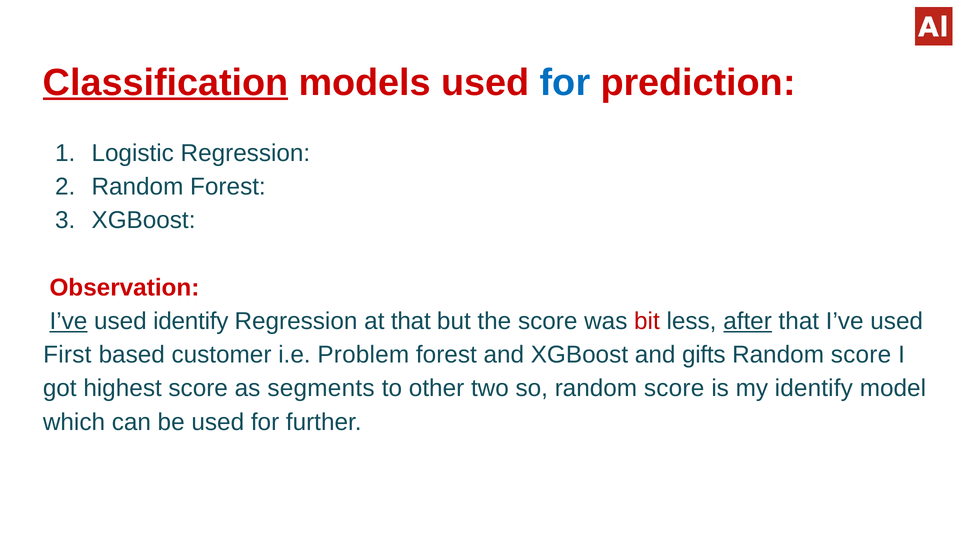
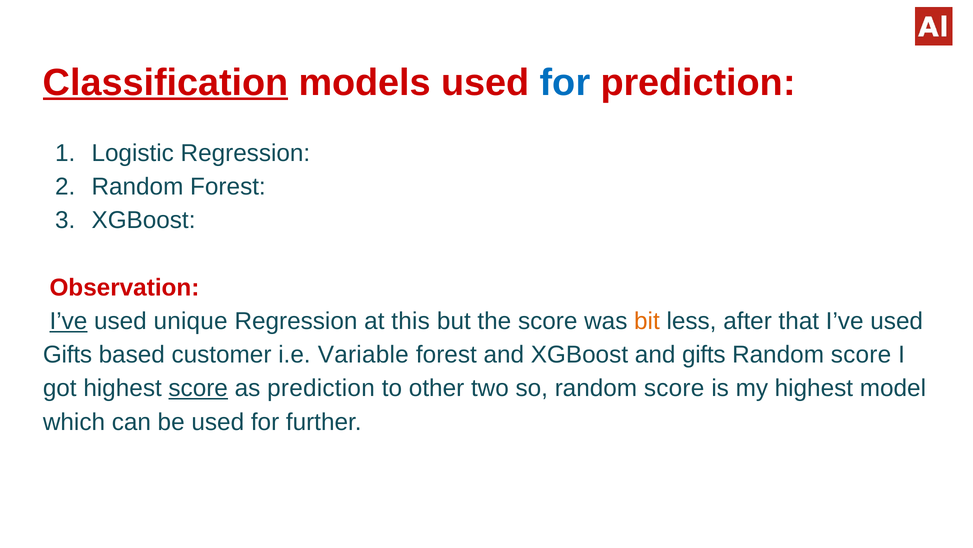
used identify: identify -> unique
at that: that -> this
bit colour: red -> orange
after underline: present -> none
First at (67, 354): First -> Gifts
Problem: Problem -> Variable
score at (198, 388) underline: none -> present
as segments: segments -> prediction
my identify: identify -> highest
